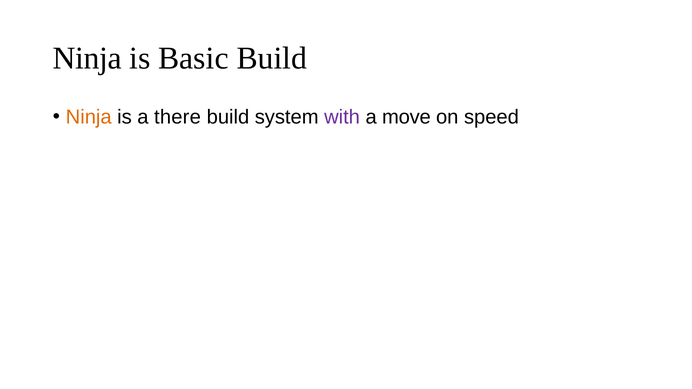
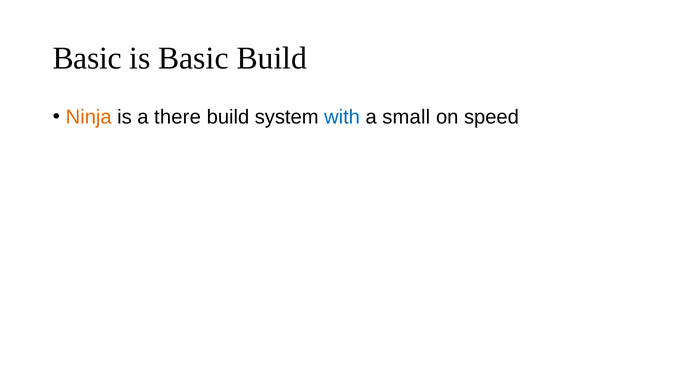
Ninja at (87, 58): Ninja -> Basic
with colour: purple -> blue
move: move -> small
